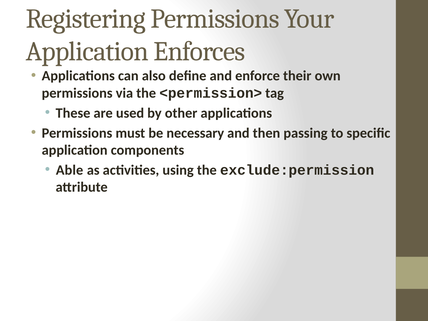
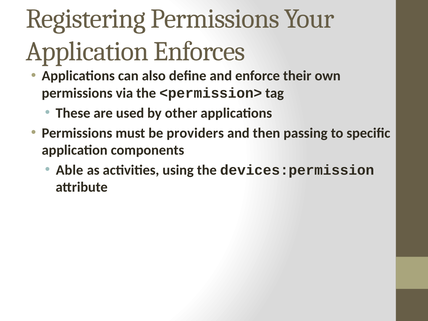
necessary: necessary -> providers
exclude:permission: exclude:permission -> devices:permission
